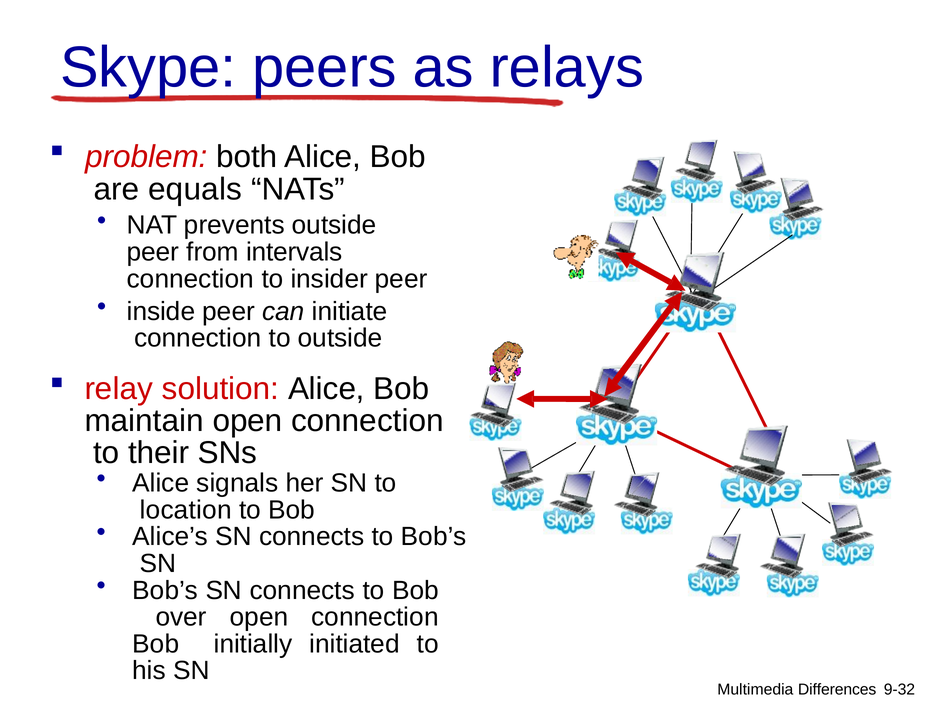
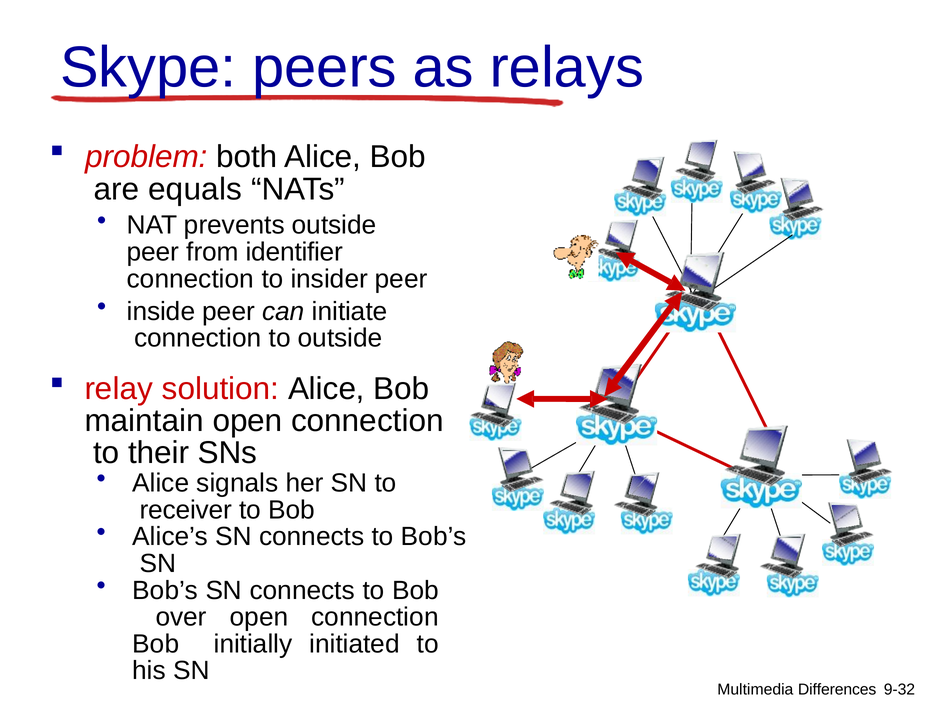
intervals: intervals -> identifier
location: location -> receiver
